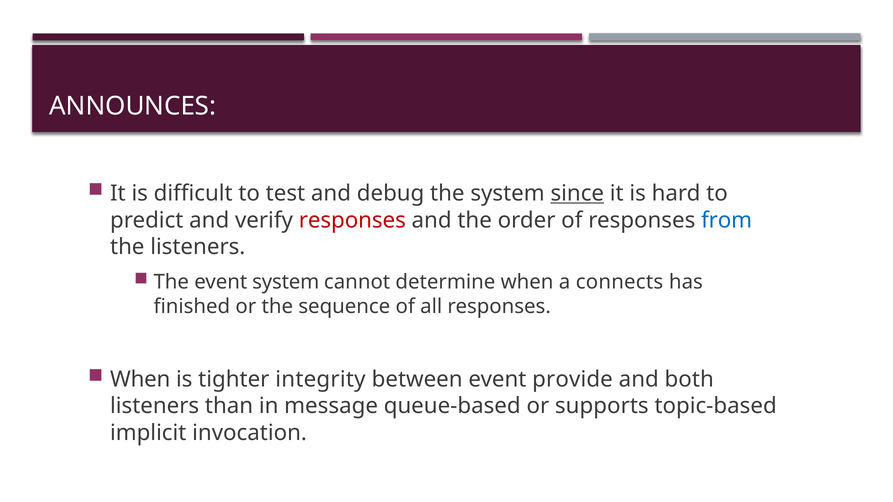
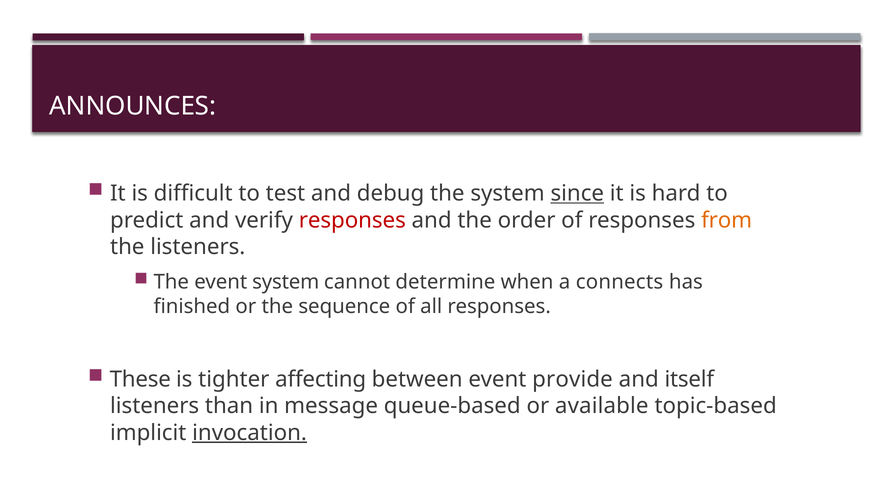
from colour: blue -> orange
When at (140, 379): When -> These
integrity: integrity -> affecting
both: both -> itself
supports: supports -> available
invocation underline: none -> present
